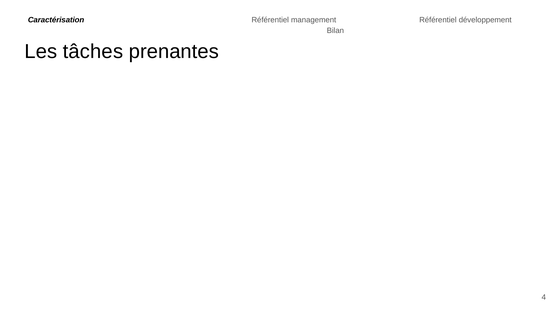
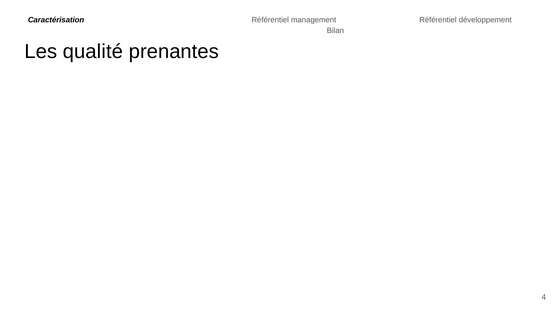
tâches: tâches -> qualité
